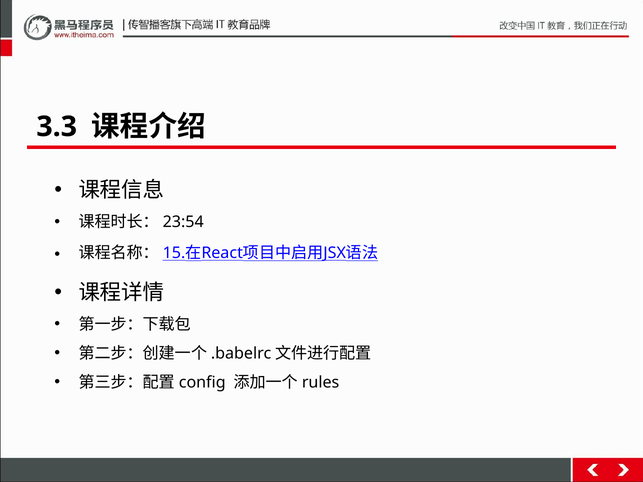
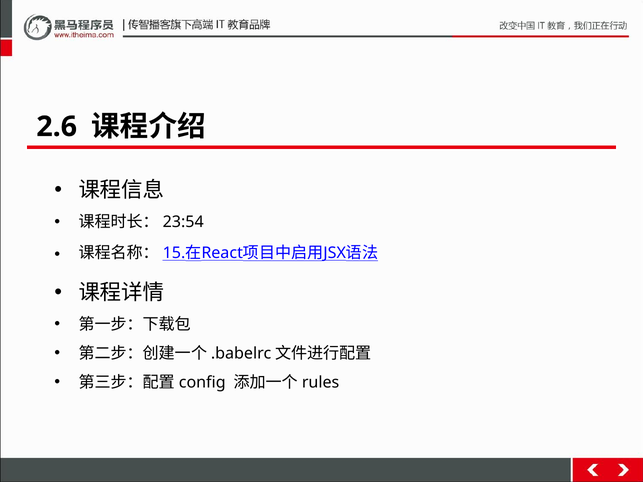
3.3: 3.3 -> 2.6
